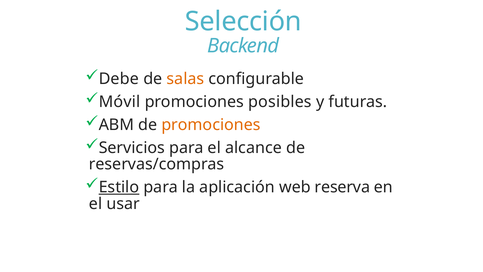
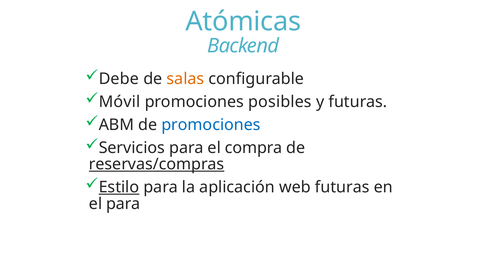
Selección: Selección -> Atómicas
promociones at (211, 125) colour: orange -> blue
alcance: alcance -> compra
reservas/compras underline: none -> present
web reserva: reserva -> futuras
el usar: usar -> para
